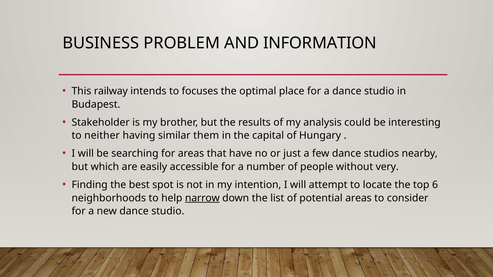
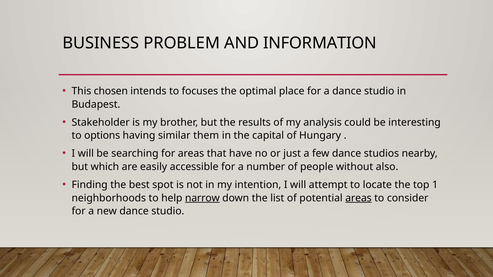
railway: railway -> chosen
neither: neither -> options
very: very -> also
6: 6 -> 1
areas at (358, 198) underline: none -> present
